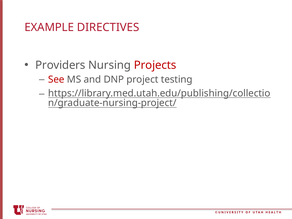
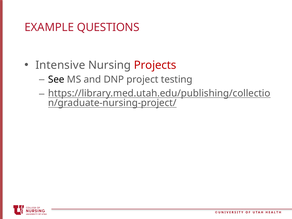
DIRECTIVES: DIRECTIVES -> QUESTIONS
Providers: Providers -> Intensive
See colour: red -> black
